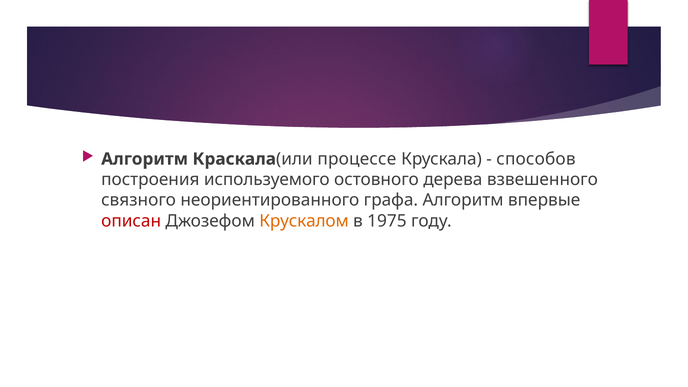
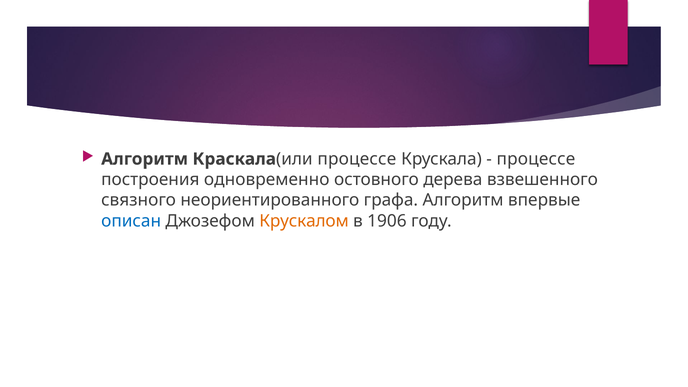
способов at (536, 159): способов -> процессе
используемого: используемого -> одновременно
описан colour: red -> blue
1975: 1975 -> 1906
